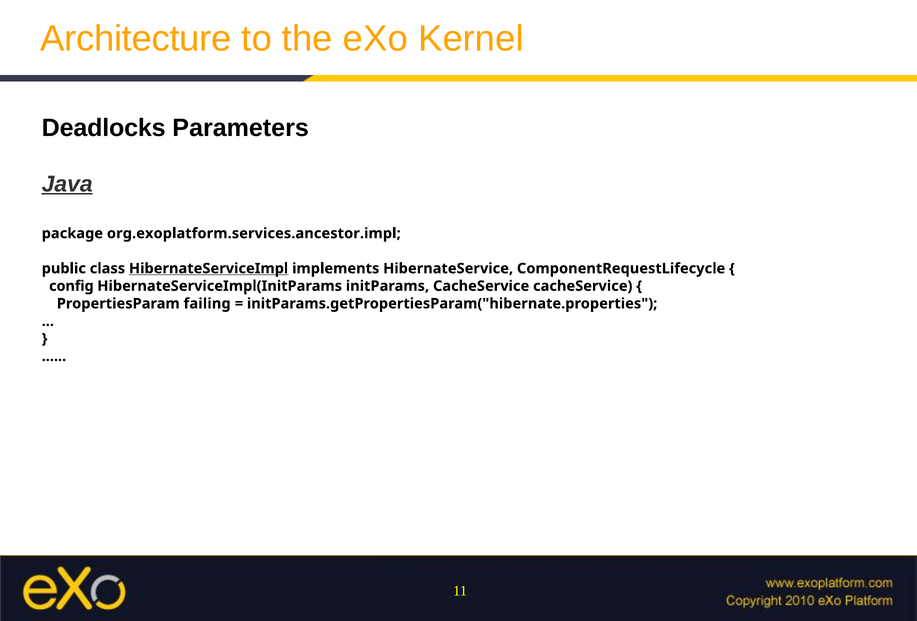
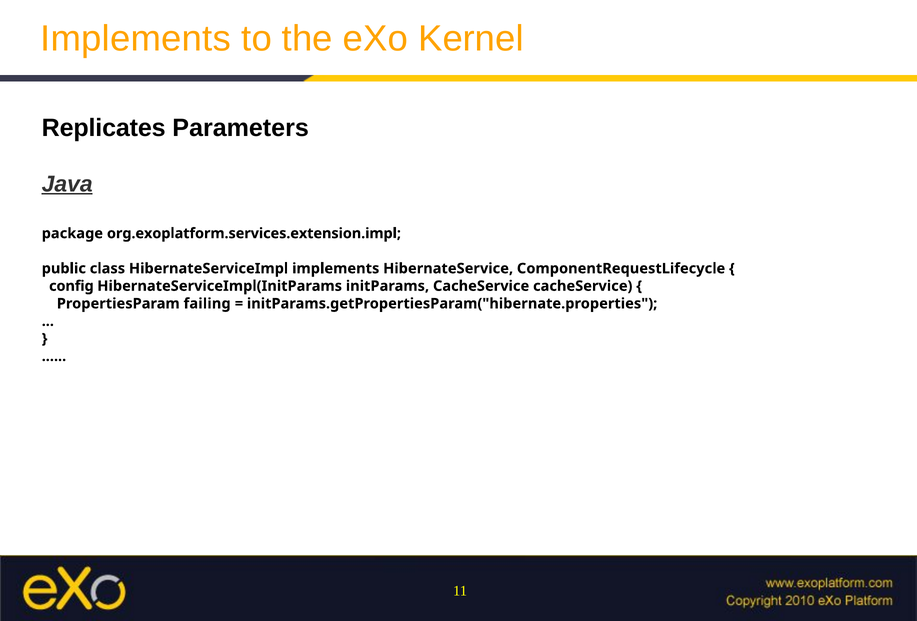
Architecture at (136, 39): Architecture -> Implements
Deadlocks: Deadlocks -> Replicates
org.exoplatform.services.ancestor.impl: org.exoplatform.services.ancestor.impl -> org.exoplatform.services.extension.impl
HibernateServiceImpl underline: present -> none
